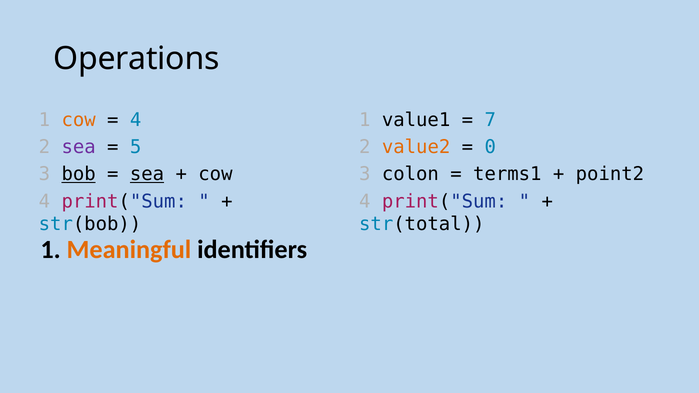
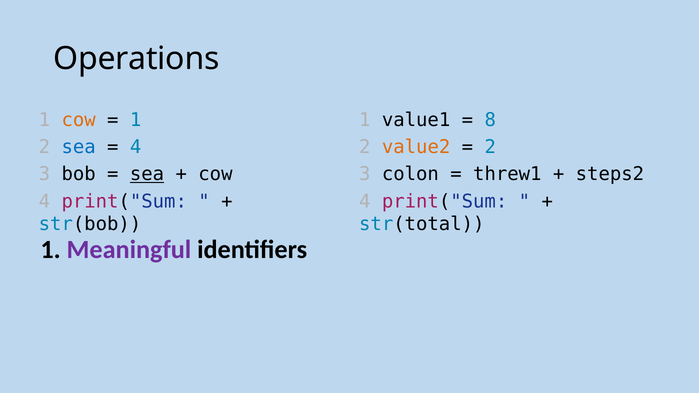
4 at (136, 120): 4 -> 1
7: 7 -> 8
sea at (79, 147) colour: purple -> blue
5 at (136, 147): 5 -> 4
0 at (490, 147): 0 -> 2
bob underline: present -> none
terms1: terms1 -> threw1
point2: point2 -> steps2
Meaningful colour: orange -> purple
